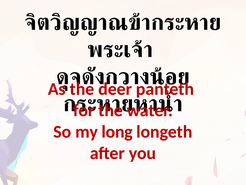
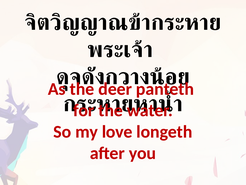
long: long -> love
